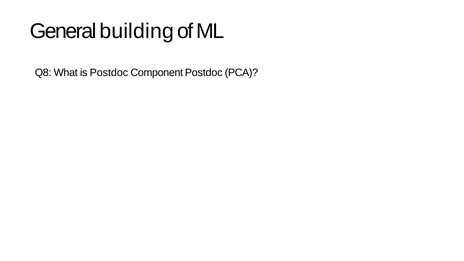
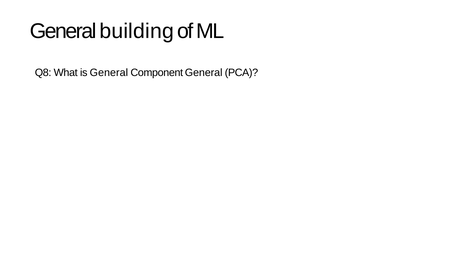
is Postdoc: Postdoc -> General
Component Postdoc: Postdoc -> General
